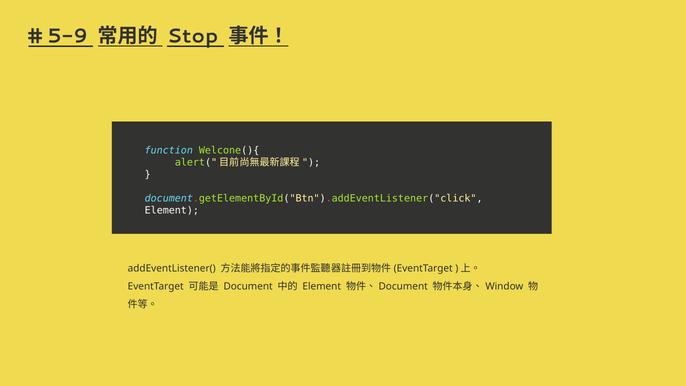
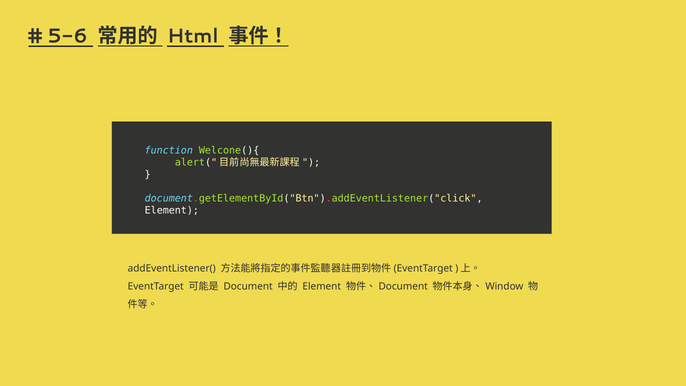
5-9: 5-9 -> 5-6
Stop: Stop -> Html
